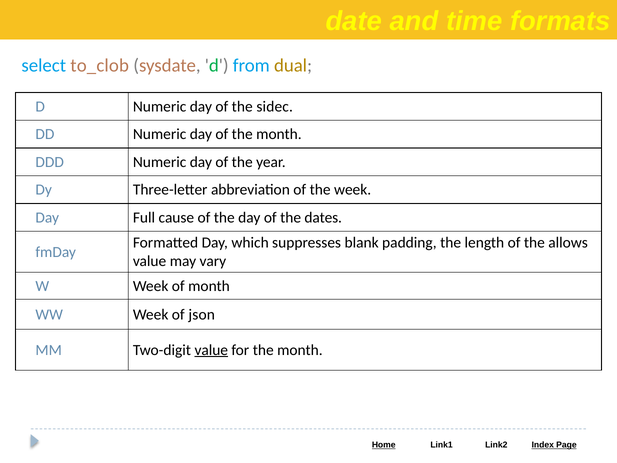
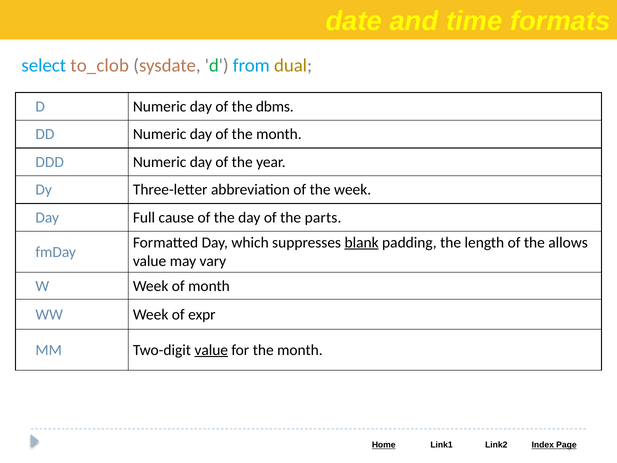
sidec: sidec -> dbms
dates: dates -> parts
blank underline: none -> present
json: json -> expr
